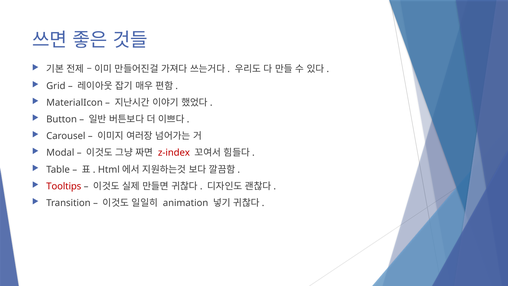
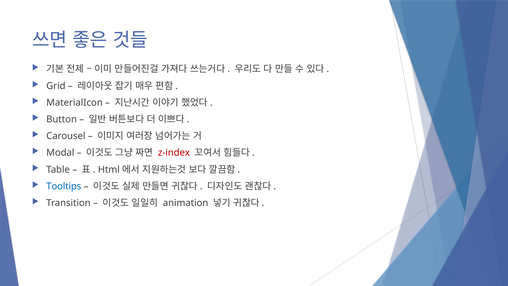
Tooltips colour: red -> blue
